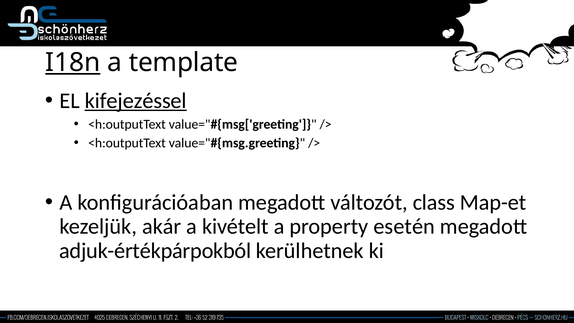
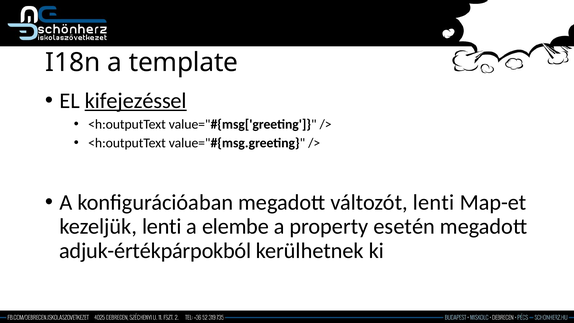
I18n underline: present -> none
változót class: class -> lenti
kezeljük akár: akár -> lenti
kivételt: kivételt -> elembe
